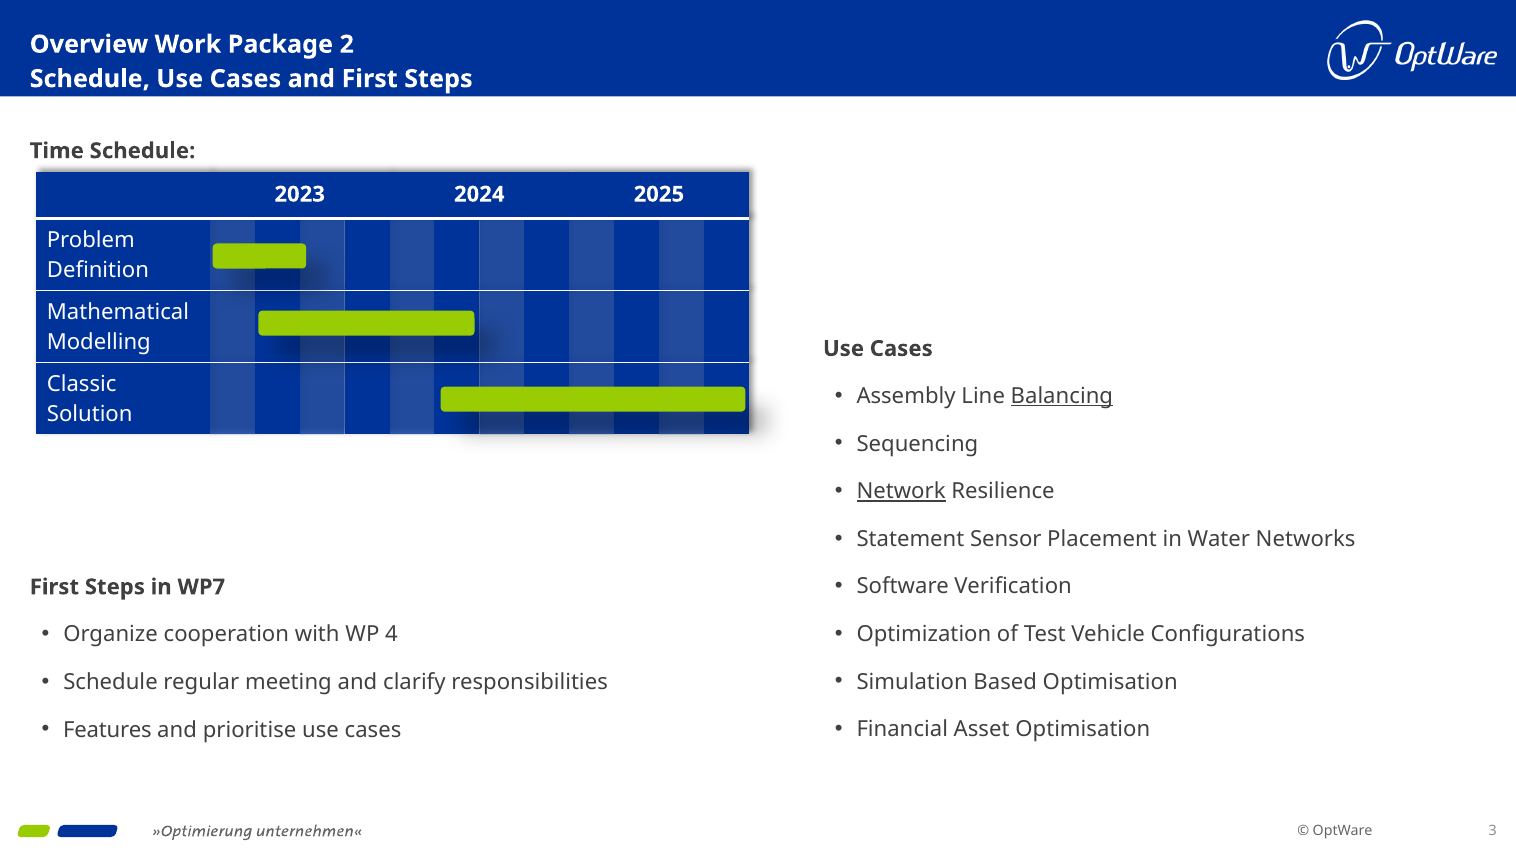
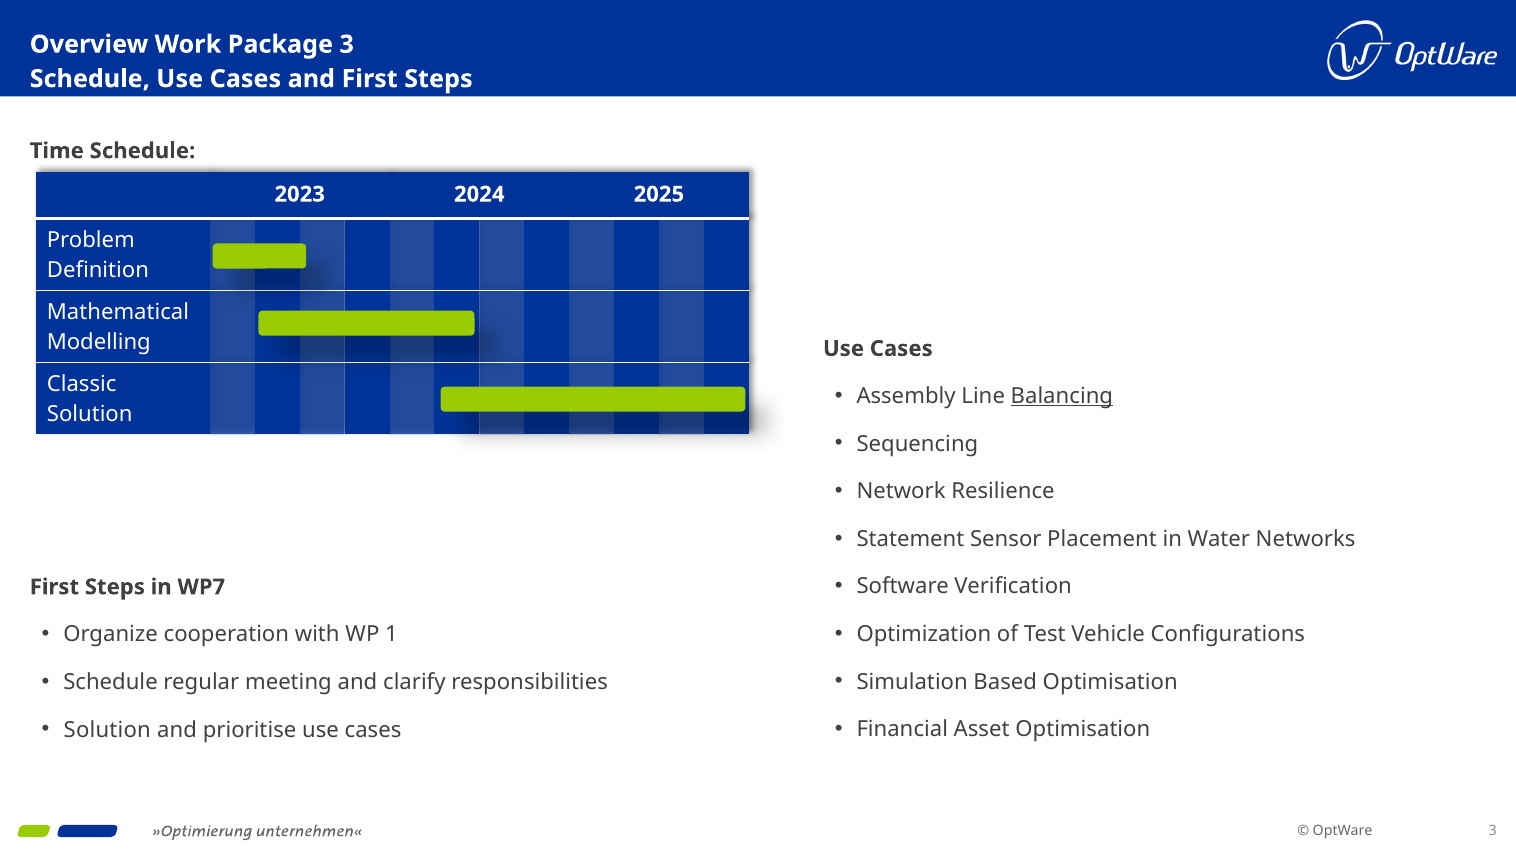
Package 2: 2 -> 3
Network underline: present -> none
4: 4 -> 1
Features at (108, 730): Features -> Solution
